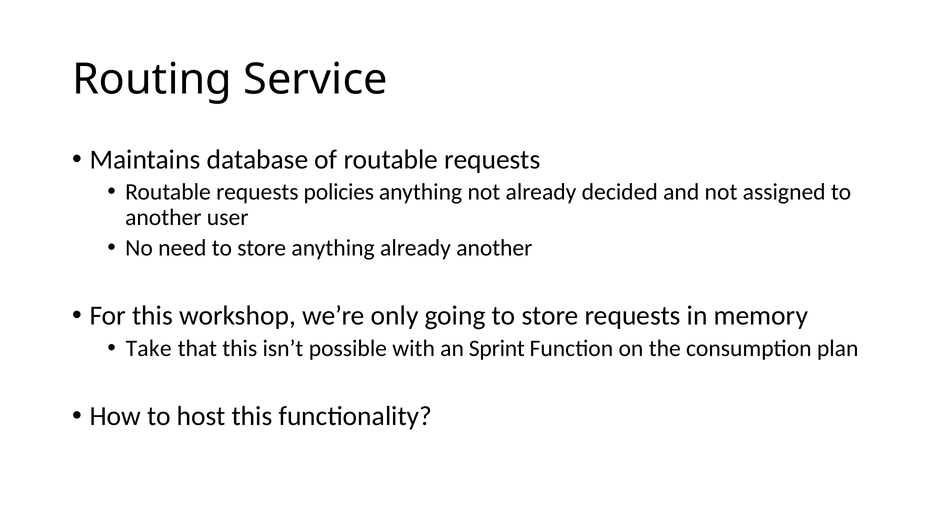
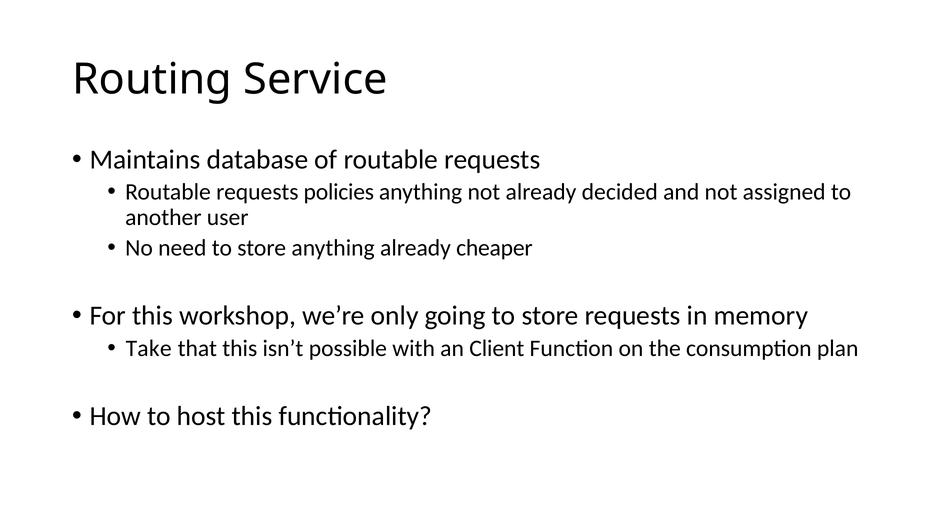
already another: another -> cheaper
Sprint: Sprint -> Client
